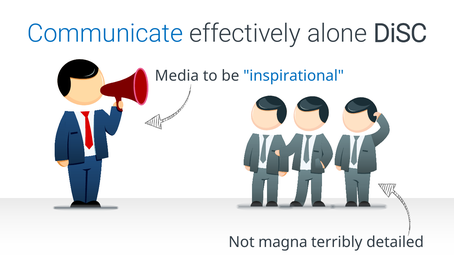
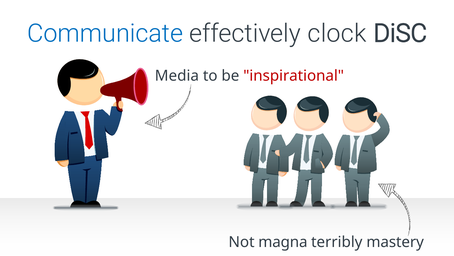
alone: alone -> clock
inspirational colour: blue -> red
detailed: detailed -> mastery
